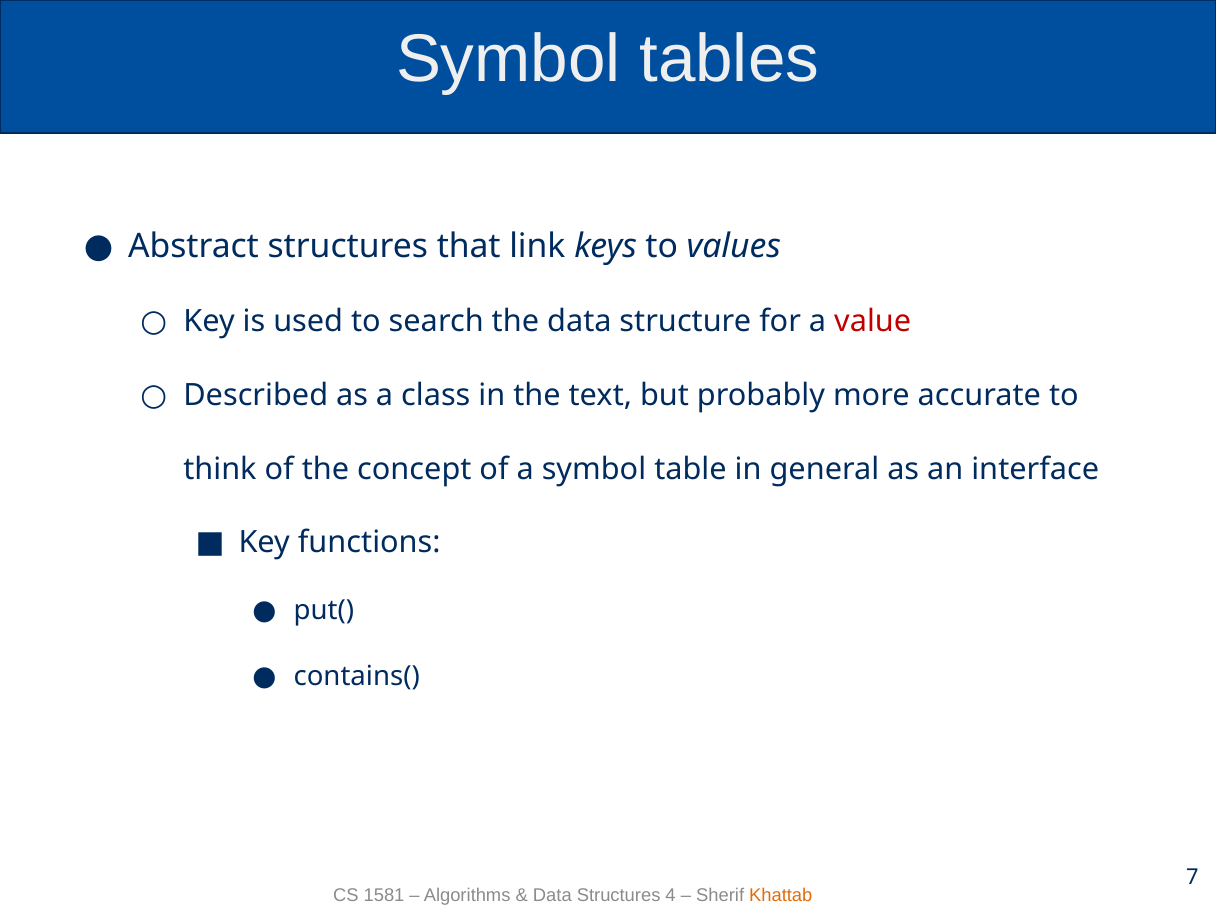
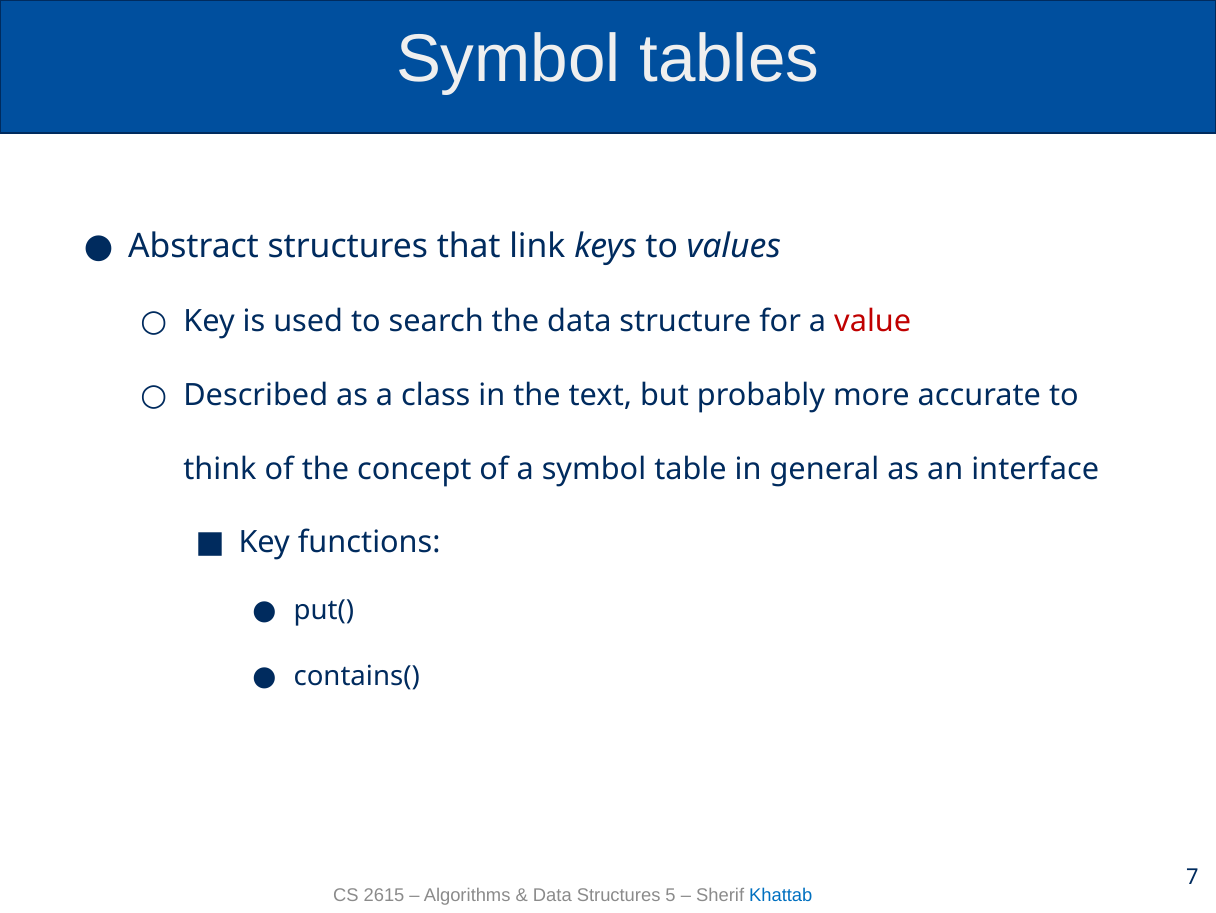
1581: 1581 -> 2615
4: 4 -> 5
Khattab colour: orange -> blue
